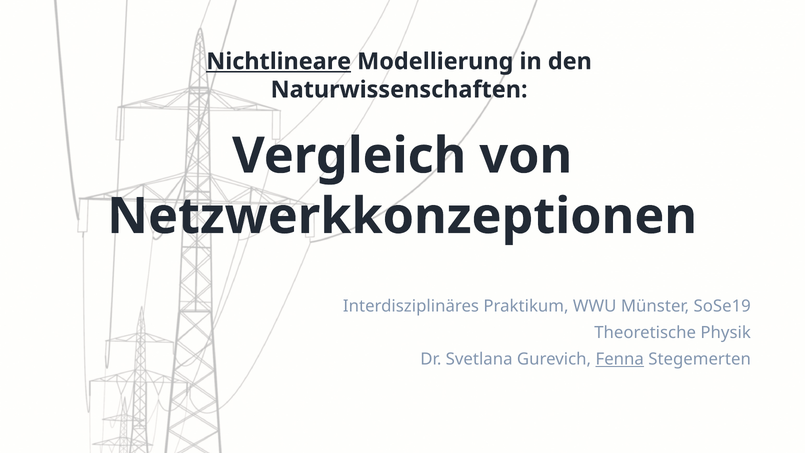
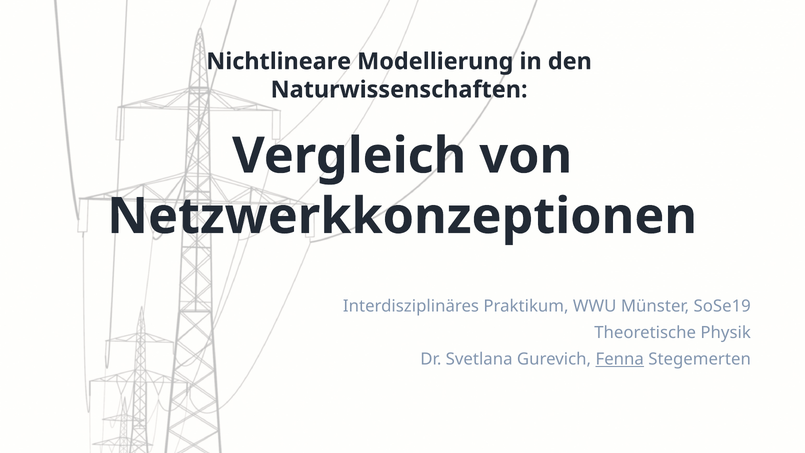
Nichtlineare underline: present -> none
